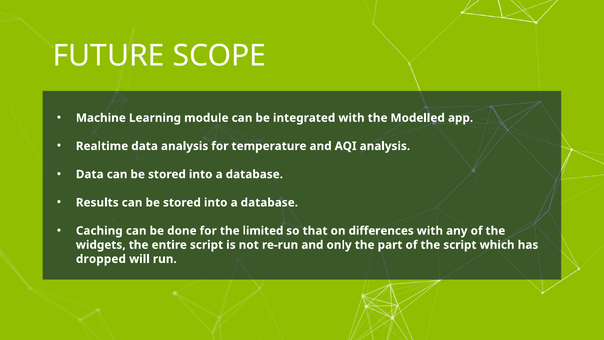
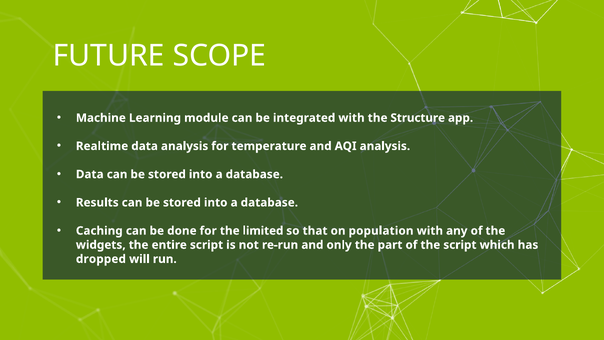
Modelled: Modelled -> Structure
differences: differences -> population
